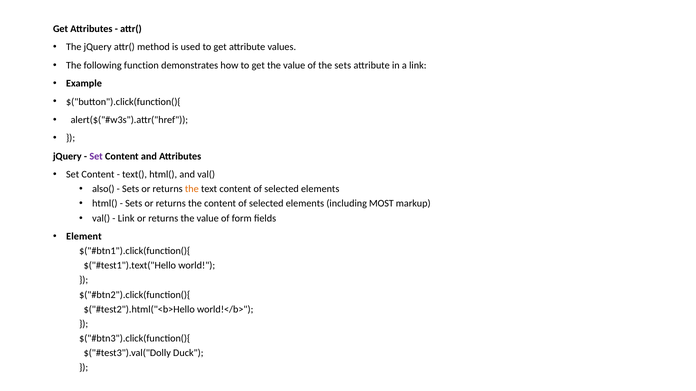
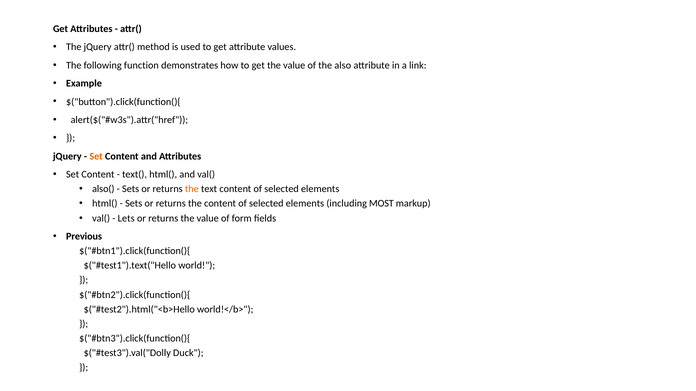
the sets: sets -> also
Set at (96, 156) colour: purple -> orange
Link at (126, 218): Link -> Lets
Element: Element -> Previous
